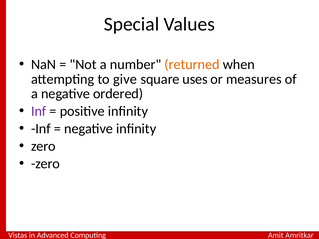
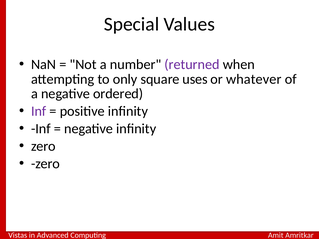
returned colour: orange -> purple
give: give -> only
measures: measures -> whatever
